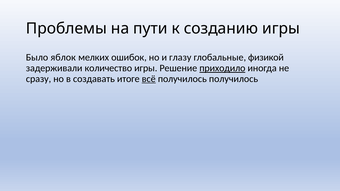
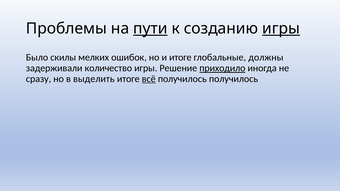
пути underline: none -> present
игры at (281, 29) underline: none -> present
яблок: яблок -> скилы
и глазу: глазу -> итоге
физикой: физикой -> должны
создавать: создавать -> выделить
